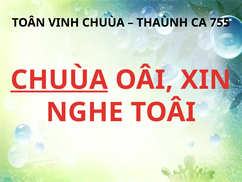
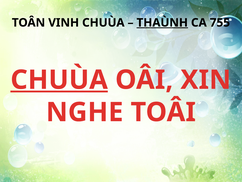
THAÙNH underline: none -> present
